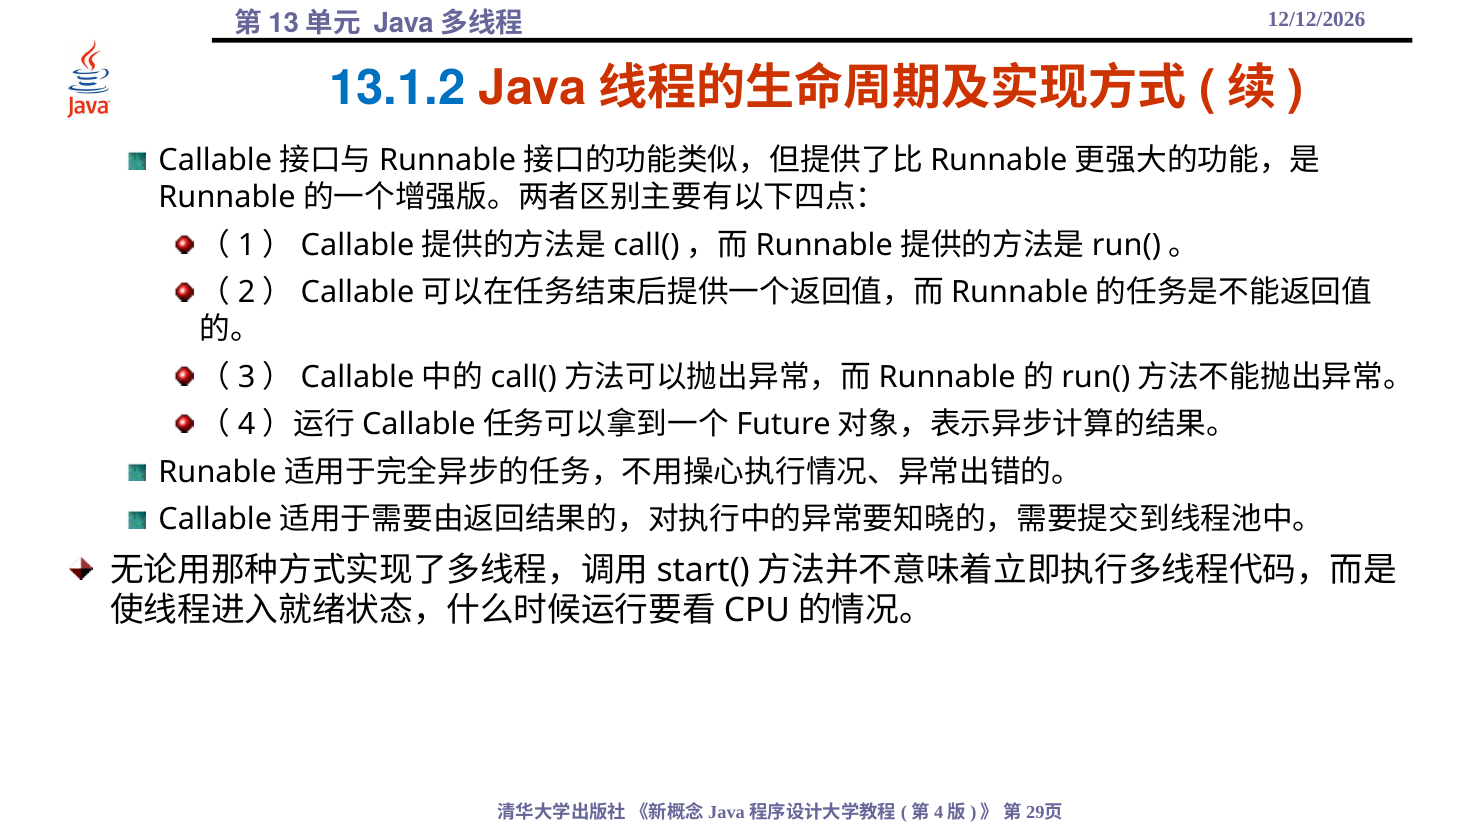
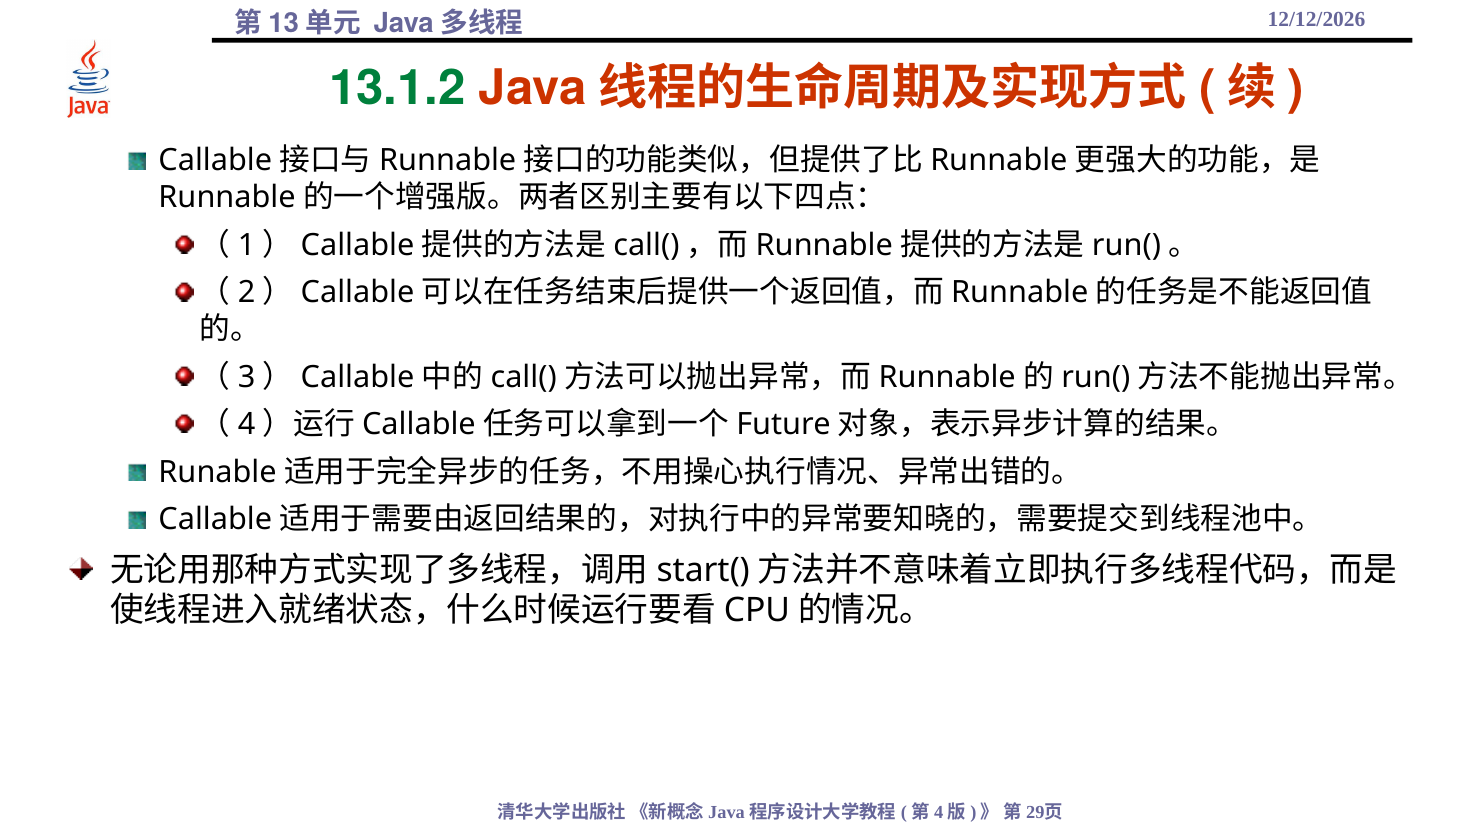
13.1.2 colour: blue -> green
